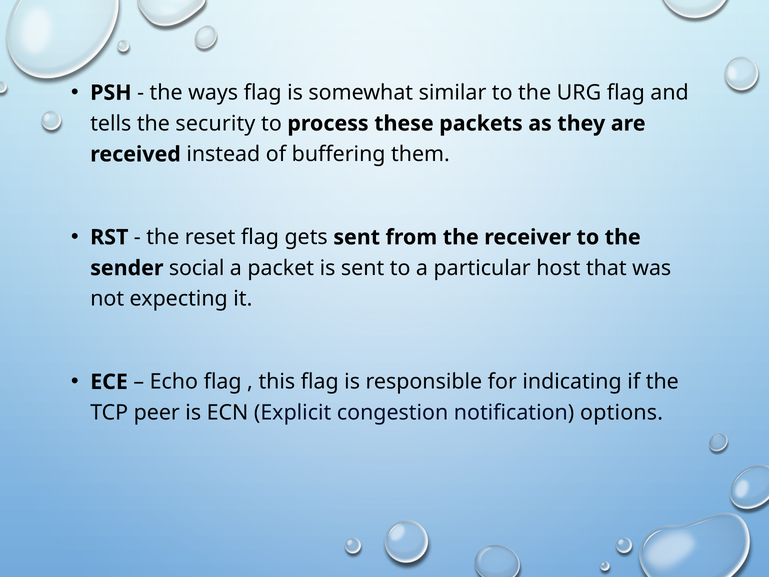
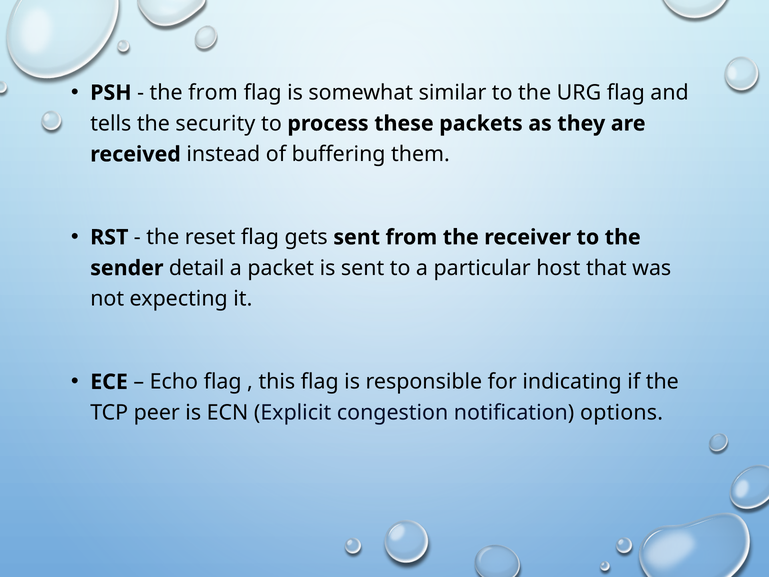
the ways: ways -> from
social: social -> detail
